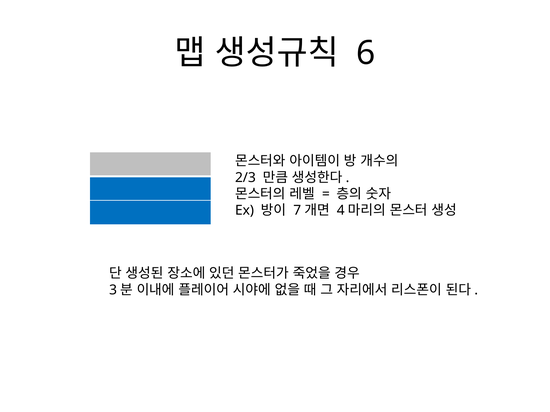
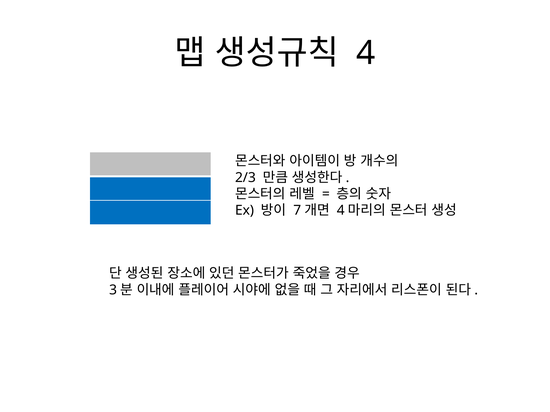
6: 6 -> 4
